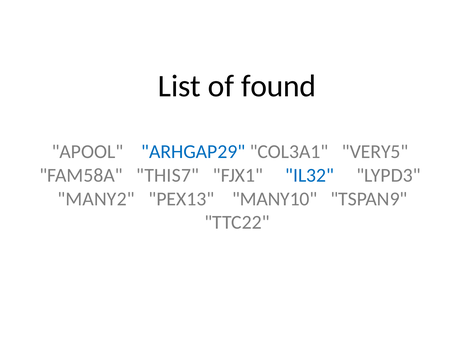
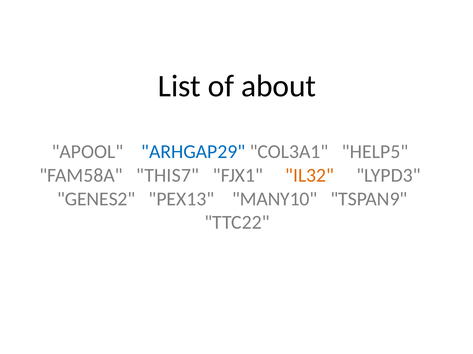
found: found -> about
VERY5: VERY5 -> HELP5
IL32 colour: blue -> orange
MANY2: MANY2 -> GENES2
